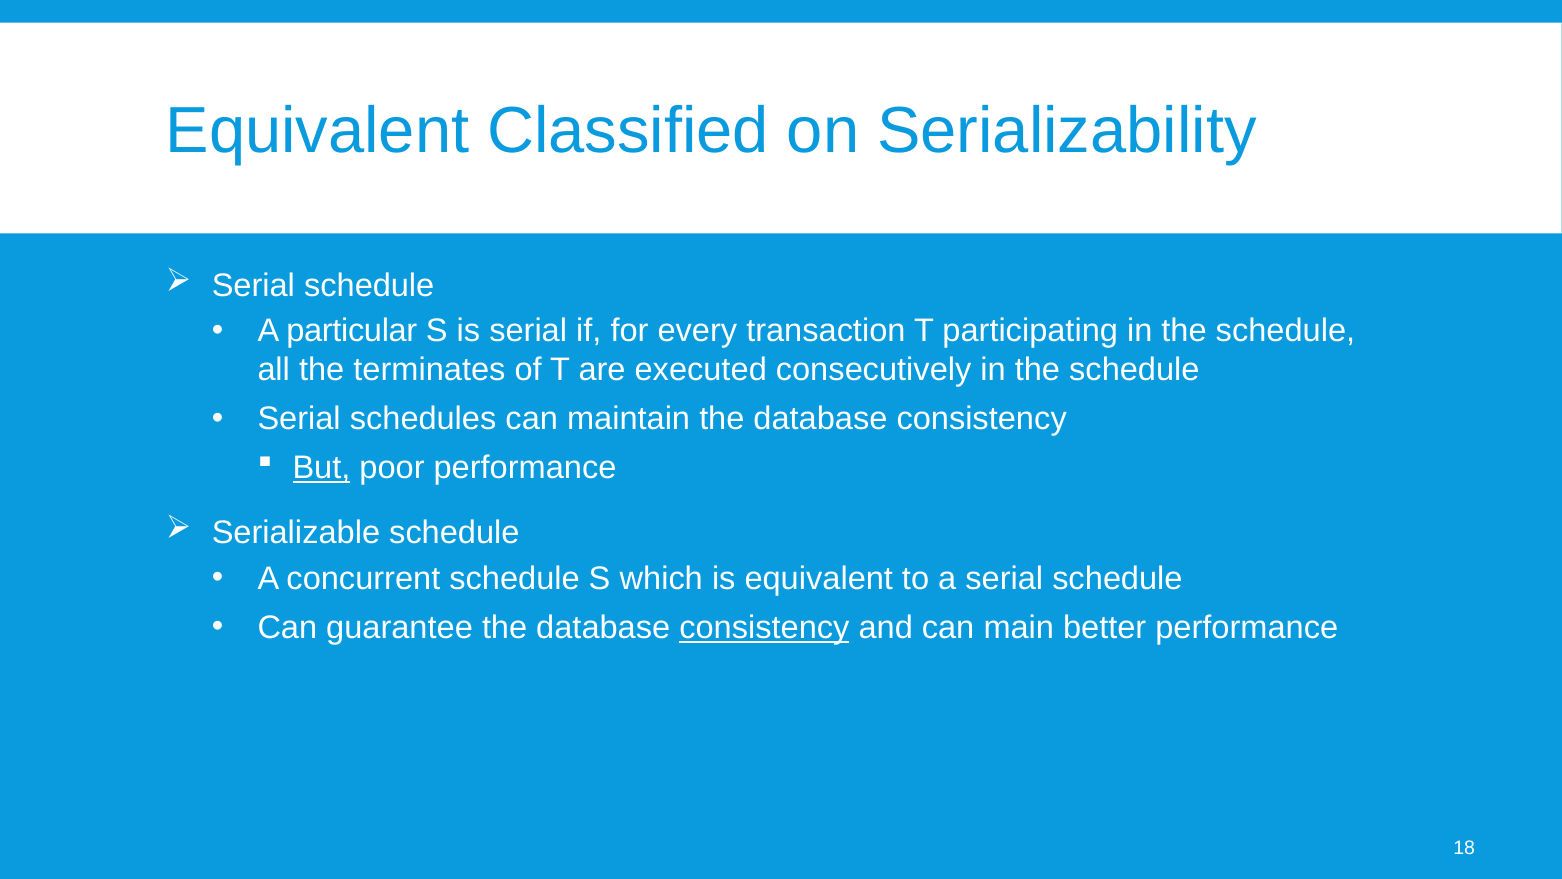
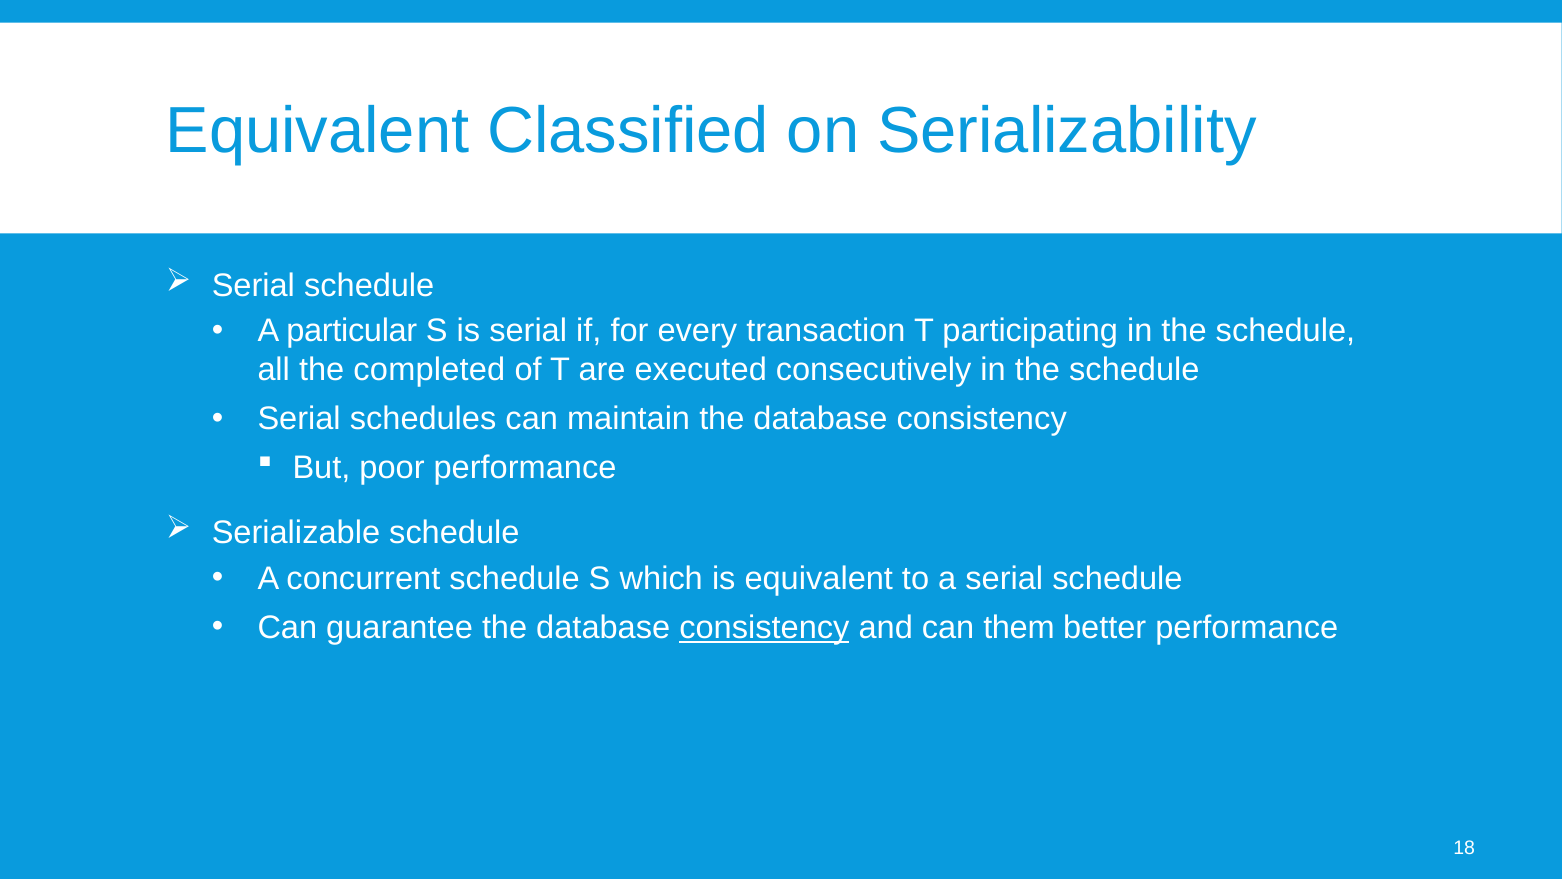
terminates: terminates -> completed
But underline: present -> none
main: main -> them
